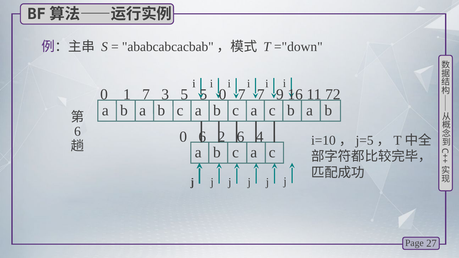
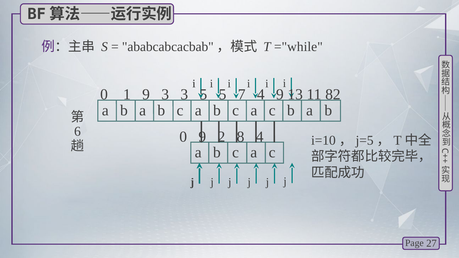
="down: ="down -> ="while
1 7: 7 -> 9
3 5: 5 -> 3
5 0: 0 -> 5
7 7: 7 -> 4
16: 16 -> 13
72: 72 -> 82
0 6: 6 -> 9
2 6: 6 -> 8
